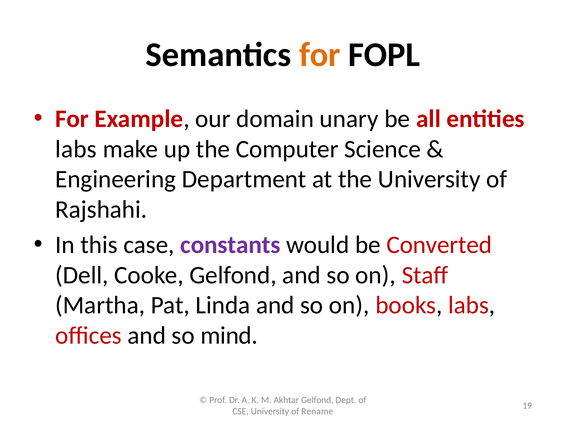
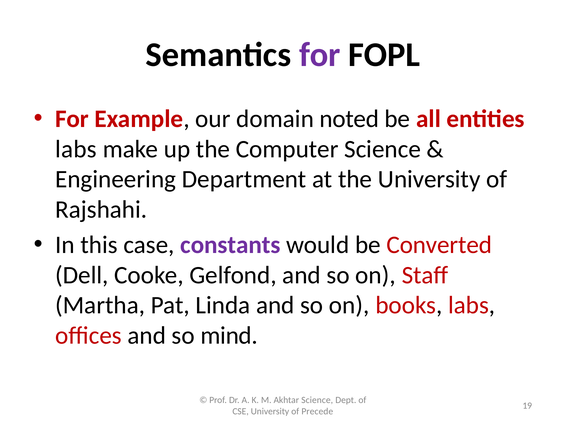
for at (320, 55) colour: orange -> purple
unary: unary -> noted
Akhtar Gelfond: Gelfond -> Science
Rename: Rename -> Precede
